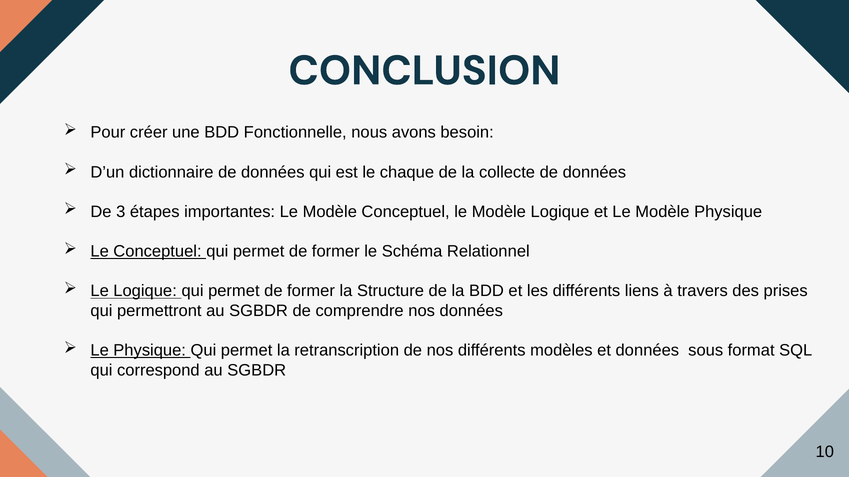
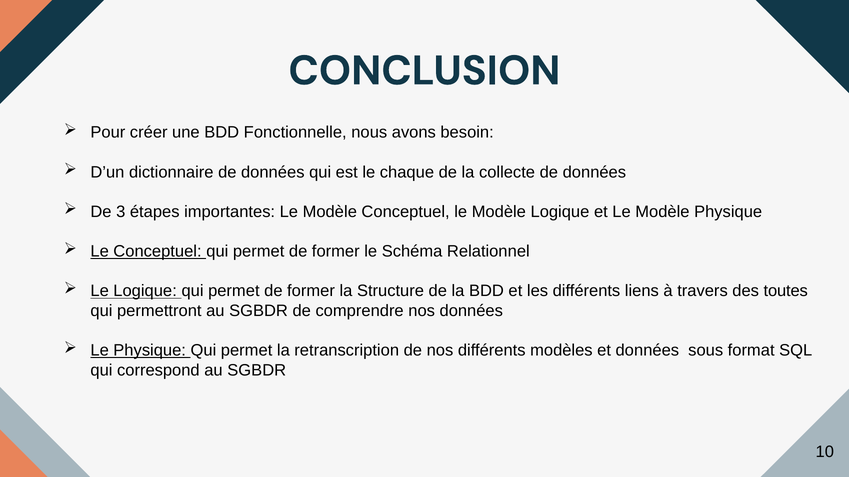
prises: prises -> toutes
